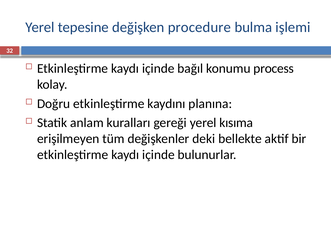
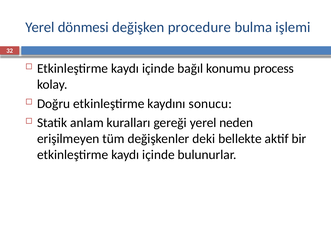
tepesine: tepesine -> dönmesi
planına: planına -> sonucu
kısıma: kısıma -> neden
